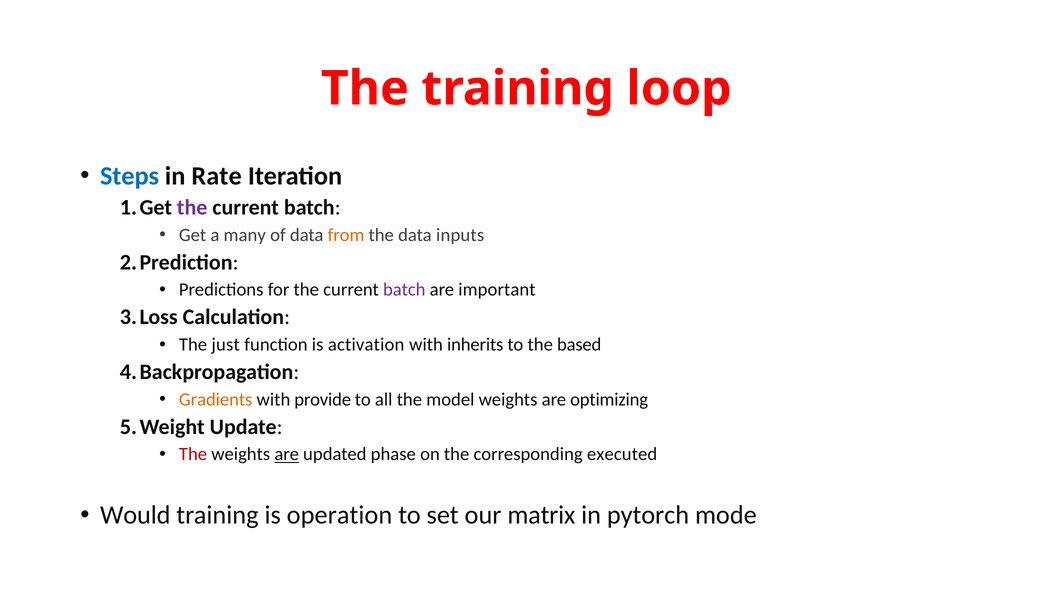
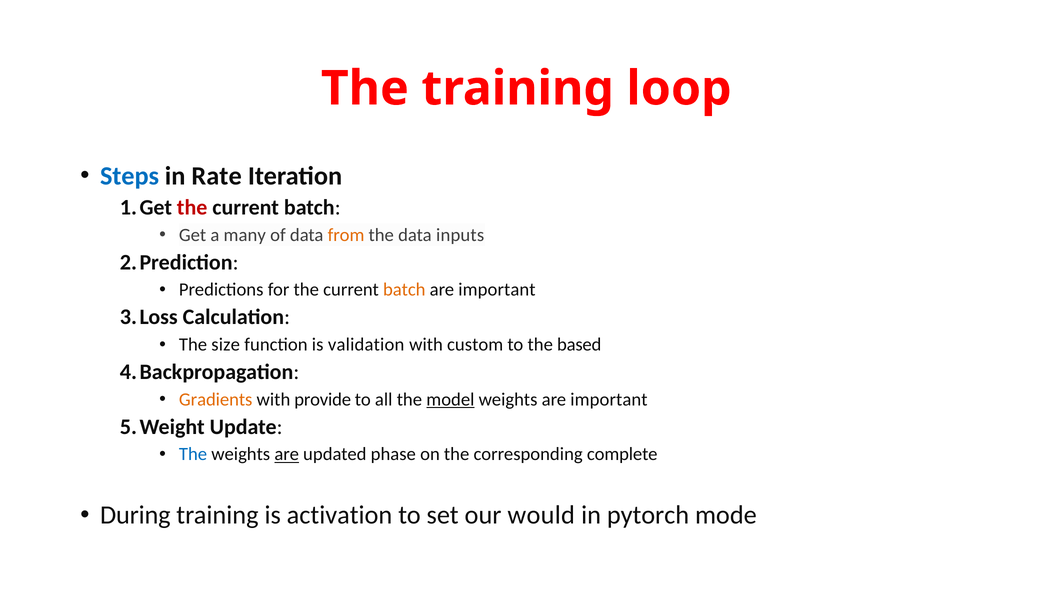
the at (192, 207) colour: purple -> red
batch at (404, 289) colour: purple -> orange
just: just -> size
activation: activation -> validation
inherits: inherits -> custom
model underline: none -> present
weights are optimizing: optimizing -> important
The at (193, 454) colour: red -> blue
executed: executed -> complete
Would: Would -> During
operation: operation -> activation
matrix: matrix -> would
